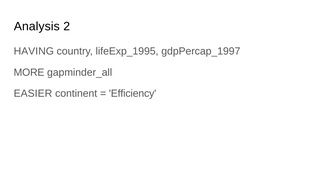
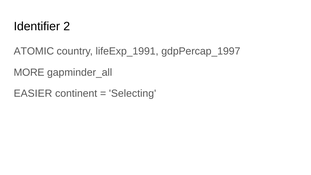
Analysis: Analysis -> Identifier
HAVING: HAVING -> ATOMIC
lifeExp_1995: lifeExp_1995 -> lifeExp_1991
Efficiency: Efficiency -> Selecting
